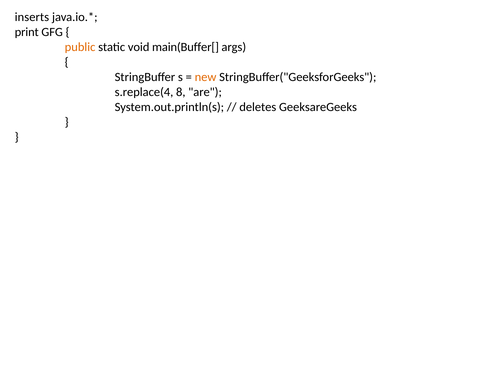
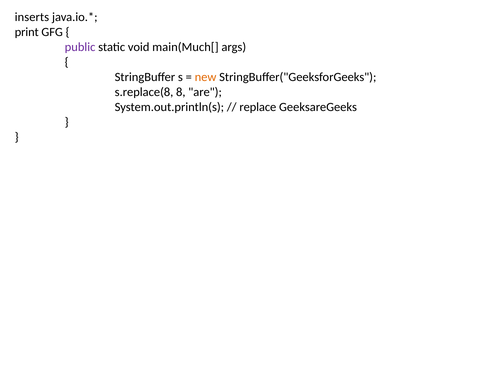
public colour: orange -> purple
main(Buffer[: main(Buffer[ -> main(Much[
s.replace(4: s.replace(4 -> s.replace(8
deletes: deletes -> replace
